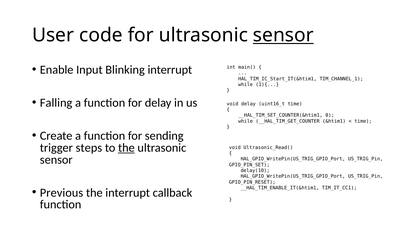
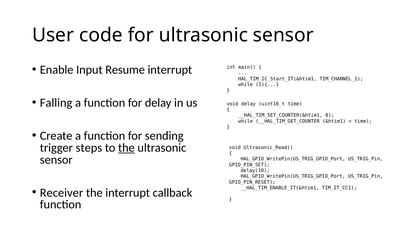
sensor at (283, 35) underline: present -> none
Blinking: Blinking -> Resume
Previous: Previous -> Receiver
